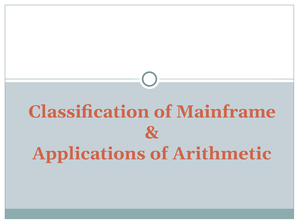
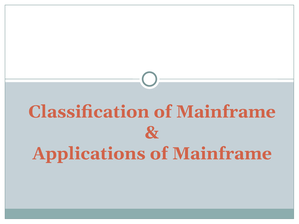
Applications of Arithmetic: Arithmetic -> Mainframe
